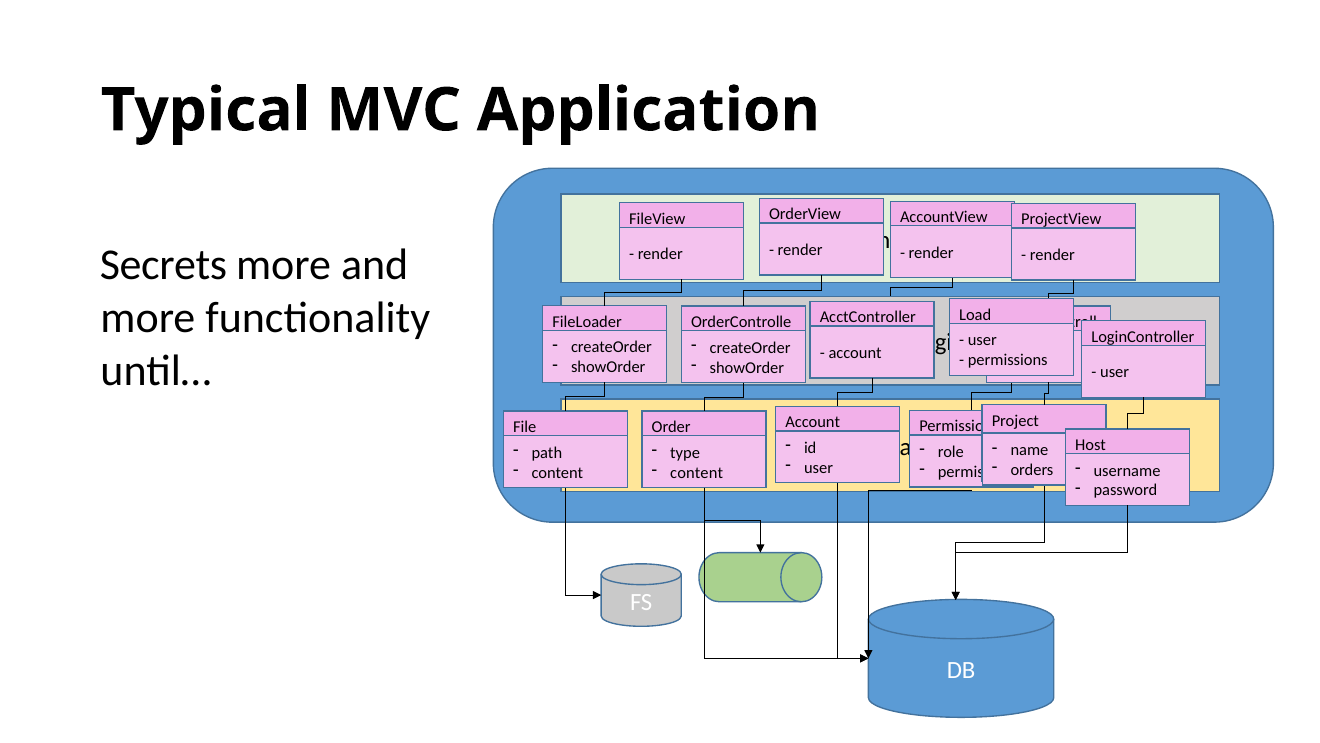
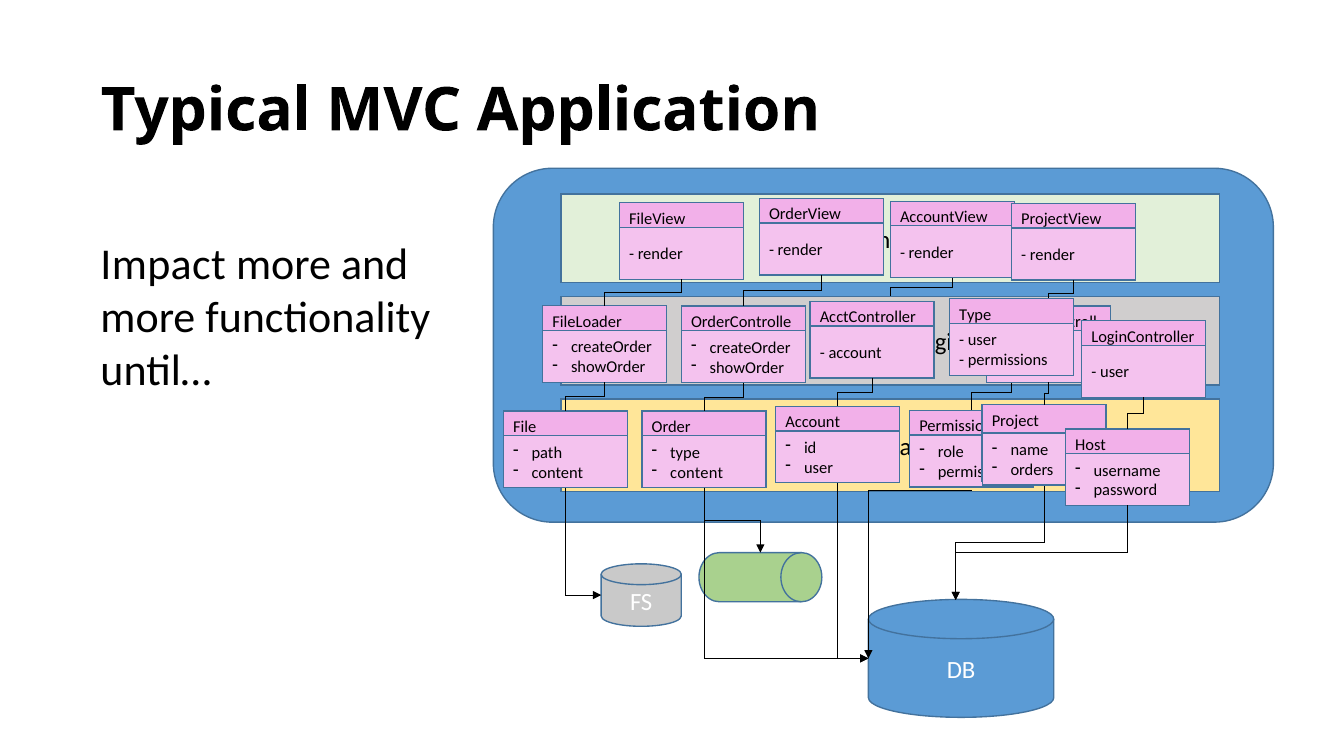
Secrets: Secrets -> Impact
Load at (975, 314): Load -> Type
